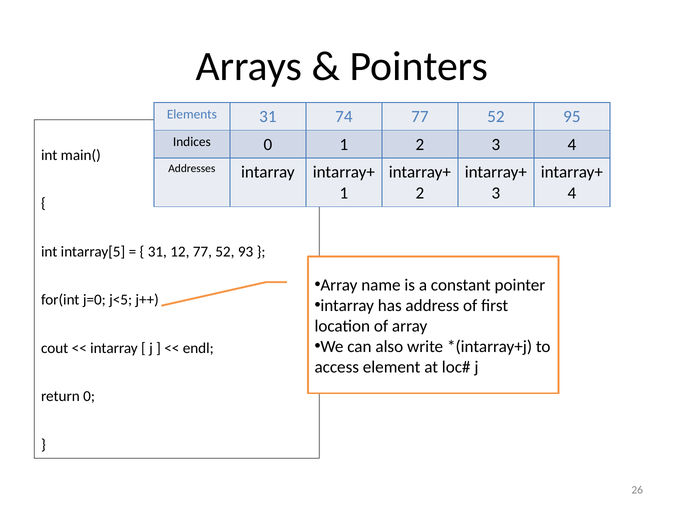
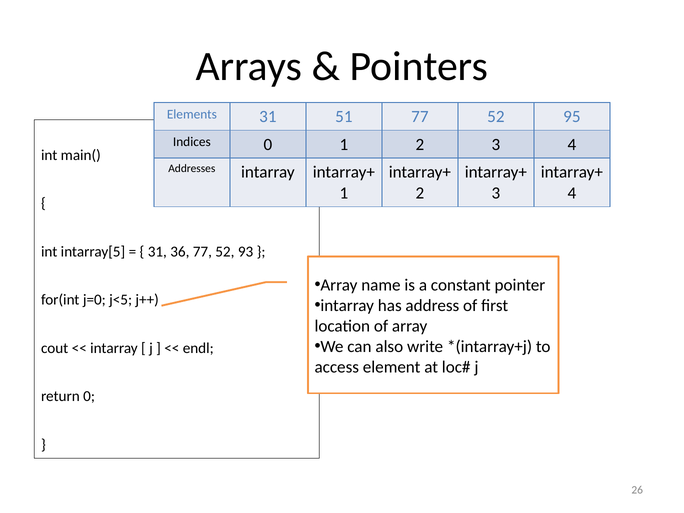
74: 74 -> 51
12: 12 -> 36
